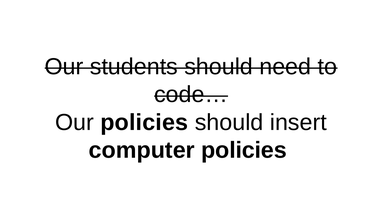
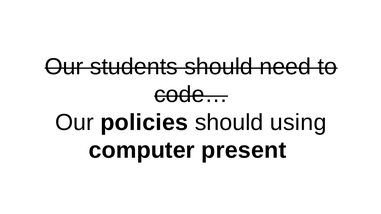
insert: insert -> using
computer policies: policies -> present
